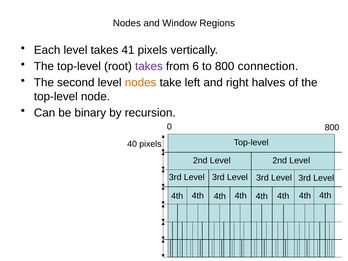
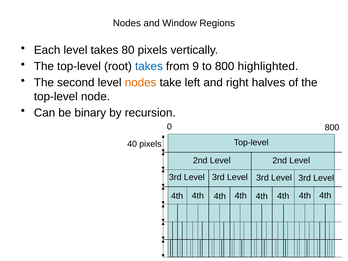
41: 41 -> 80
takes at (149, 66) colour: purple -> blue
6: 6 -> 9
connection: connection -> highlighted
